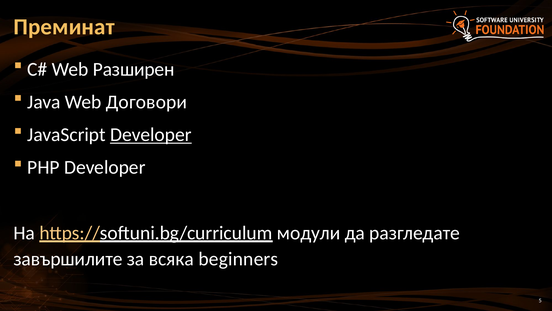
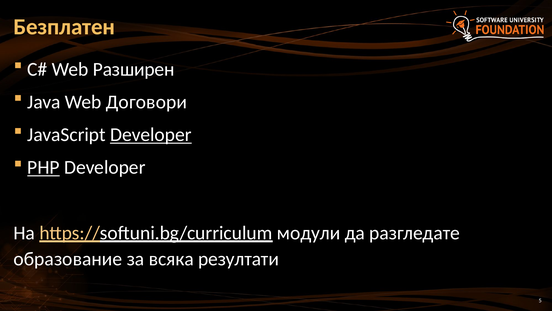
Преминат: Преминат -> Безплатен
PHP underline: none -> present
завършилите: завършилите -> образование
beginners: beginners -> резултати
